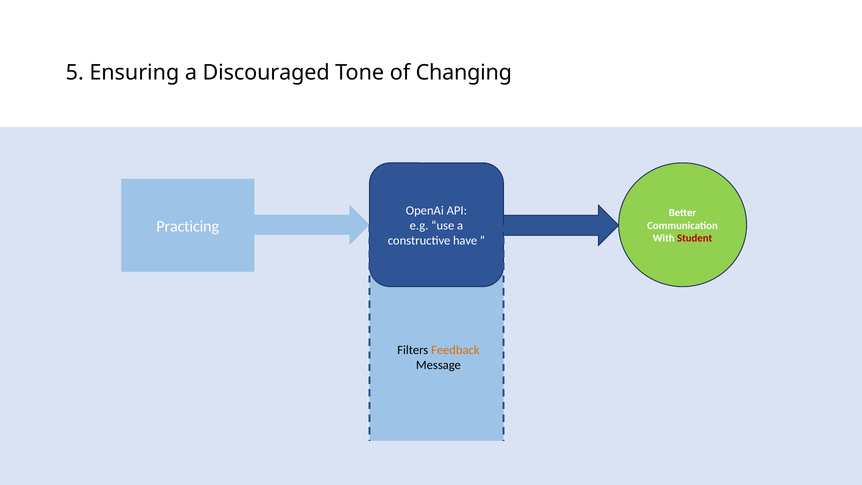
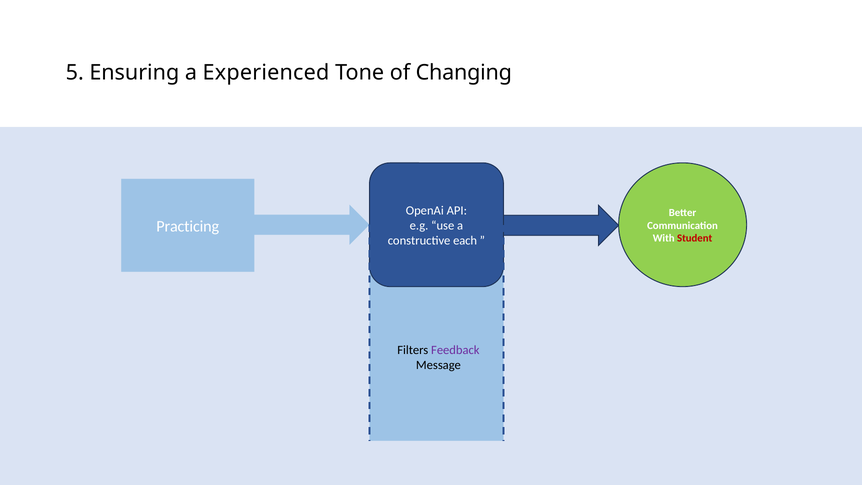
Discouraged: Discouraged -> Experienced
have: have -> each
Feedback colour: orange -> purple
